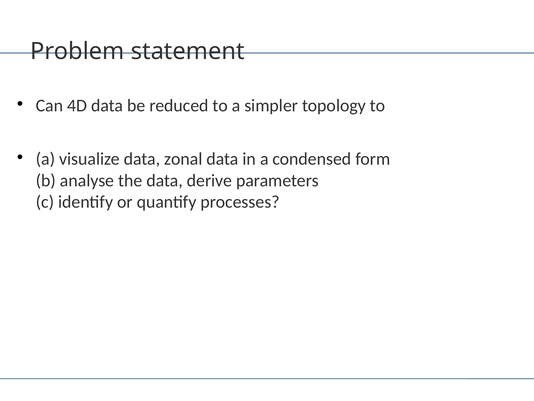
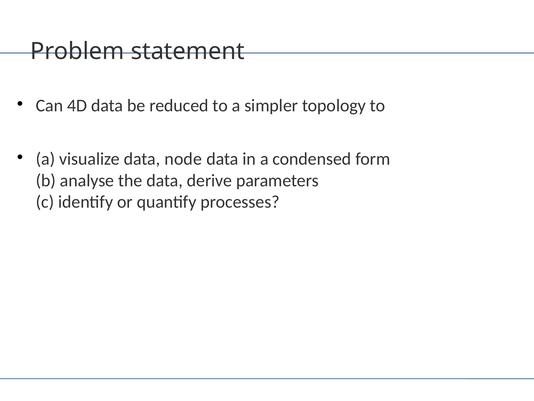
zonal: zonal -> node
